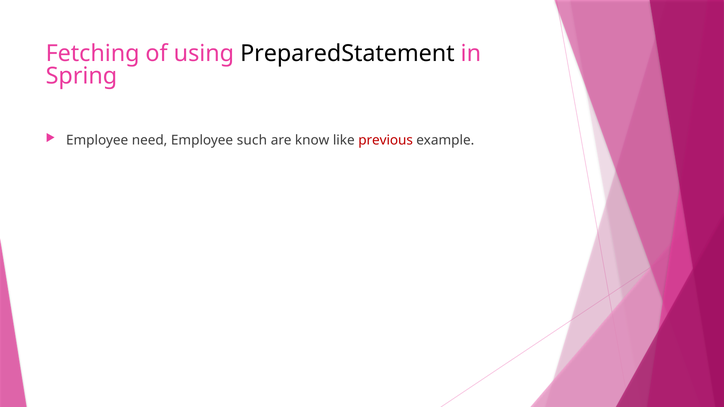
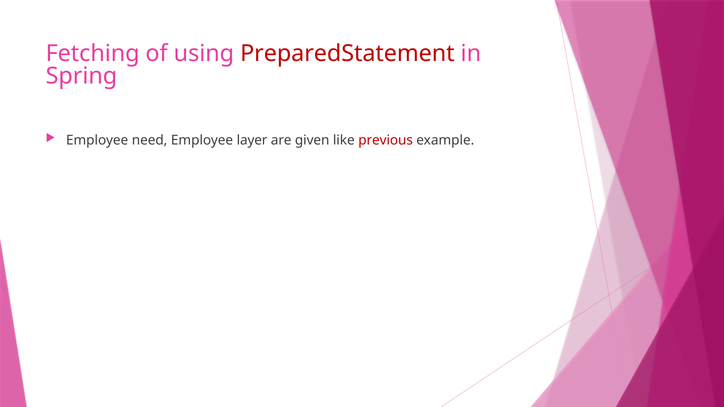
PreparedStatement colour: black -> red
such: such -> layer
know: know -> given
